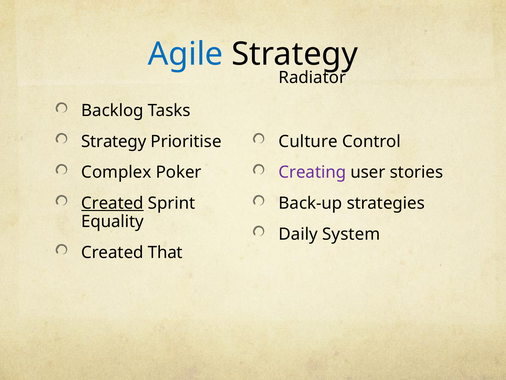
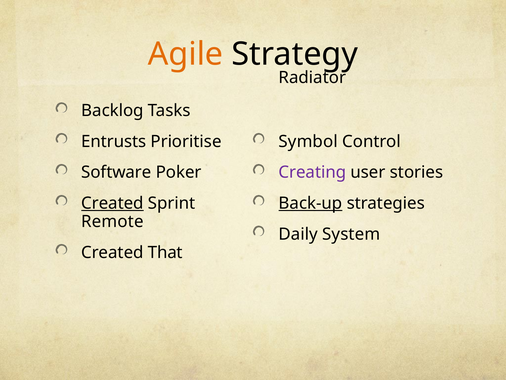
Agile colour: blue -> orange
Strategy at (114, 141): Strategy -> Entrusts
Culture: Culture -> Symbol
Complex: Complex -> Software
Back-up underline: none -> present
Equality: Equality -> Remote
